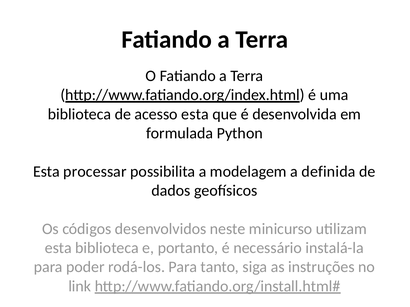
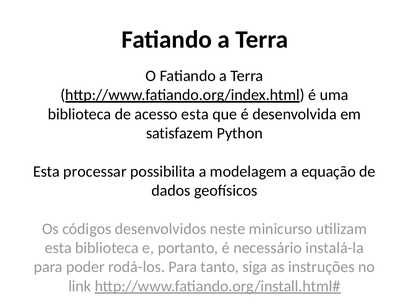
formulada: formulada -> satisfazem
definida: definida -> equação
